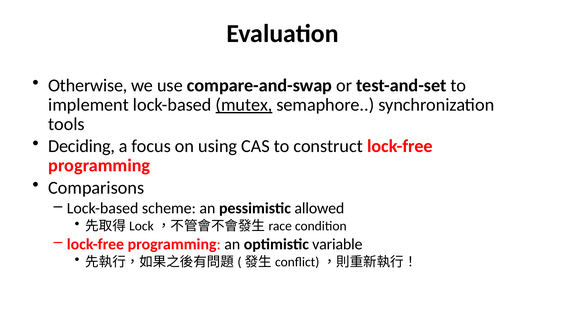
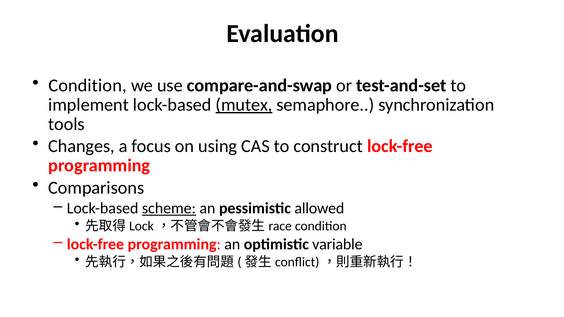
Otherwise at (88, 86): Otherwise -> Condition
Deciding: Deciding -> Changes
scheme underline: none -> present
